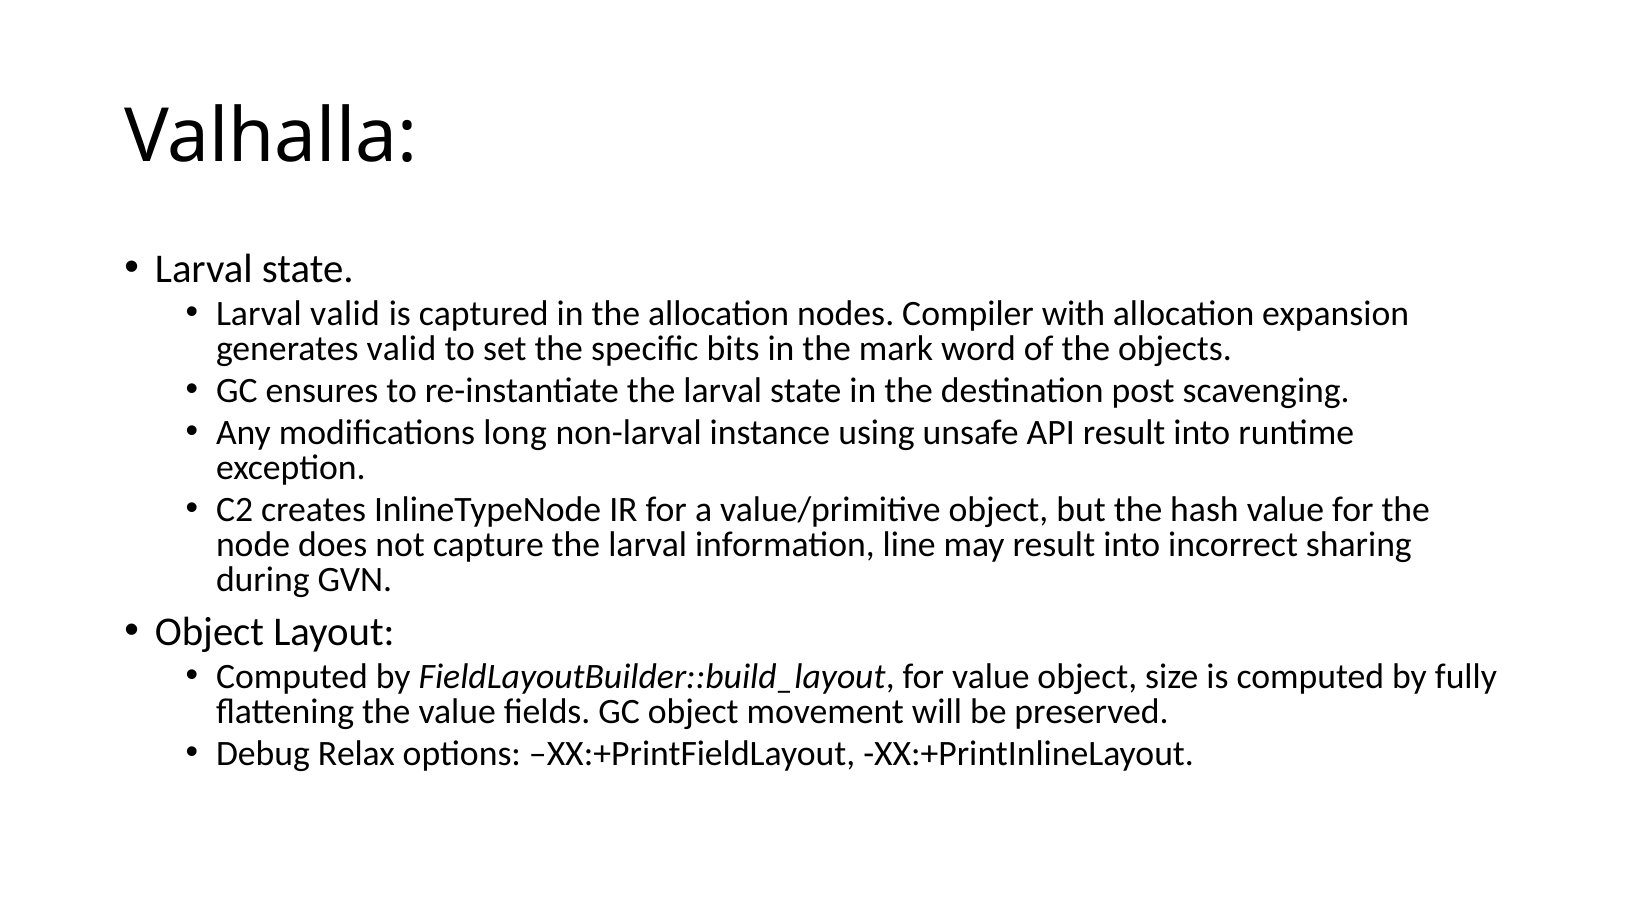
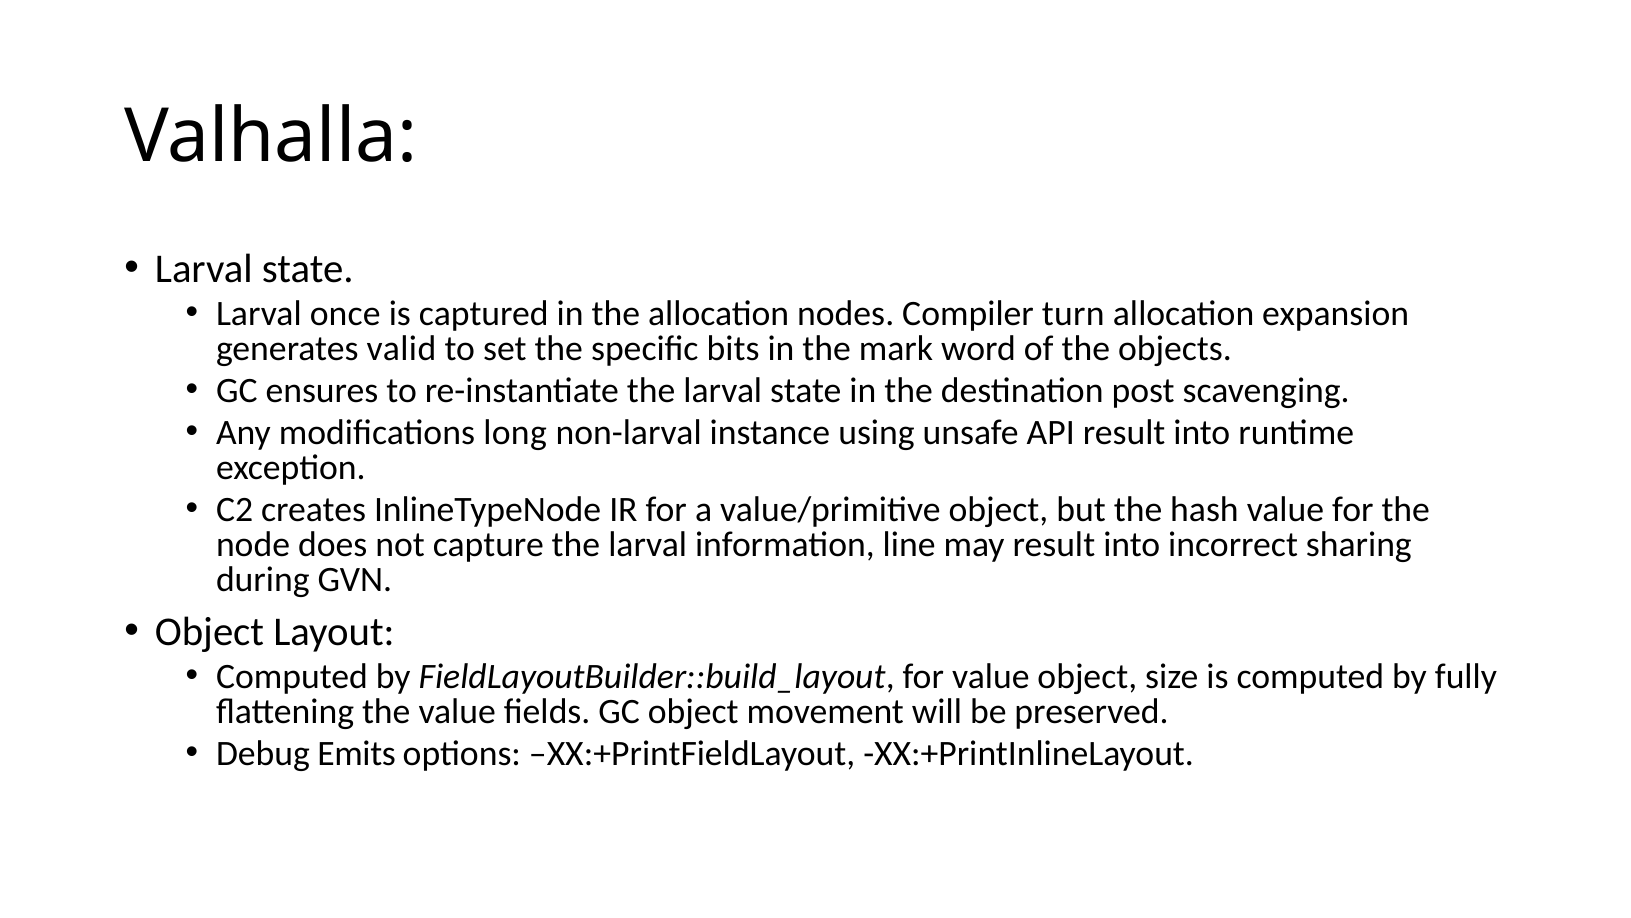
Larval valid: valid -> once
with: with -> turn
Relax: Relax -> Emits
